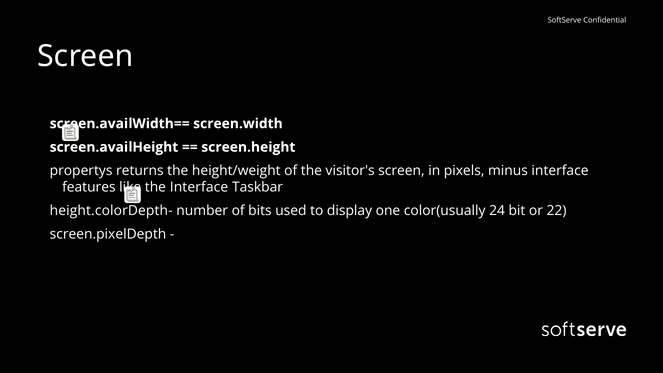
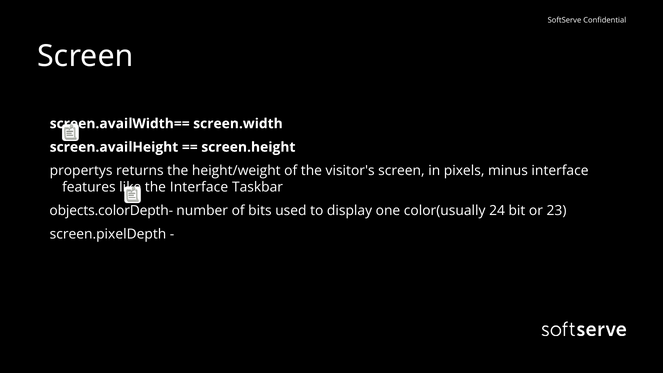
height.colorDepth-: height.colorDepth- -> objects.colorDepth-
22: 22 -> 23
